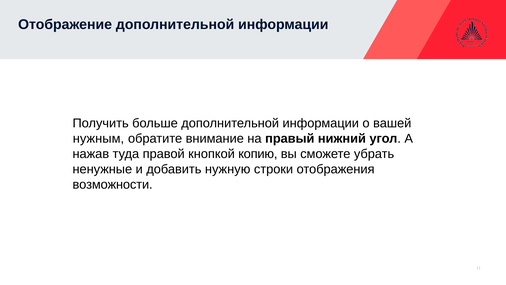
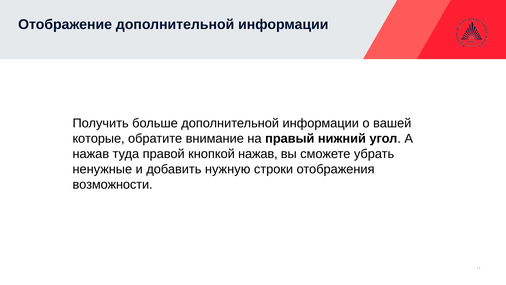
нужным: нужным -> которые
кнопкой копию: копию -> нажав
